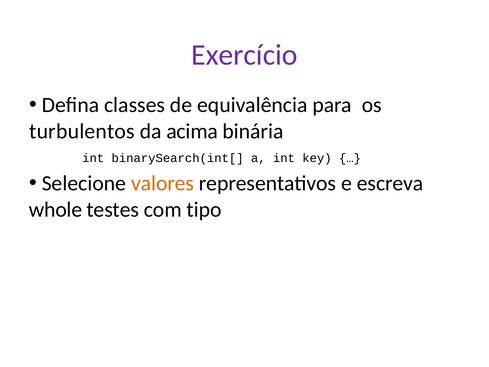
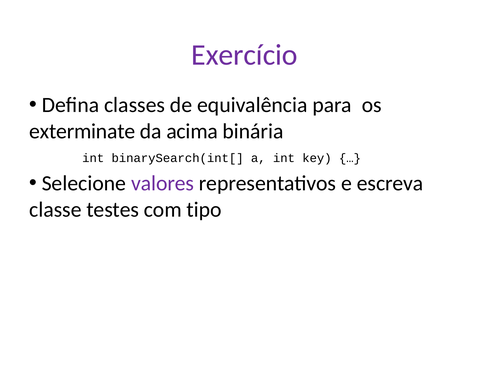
turbulentos: turbulentos -> exterminate
valores colour: orange -> purple
whole: whole -> classe
